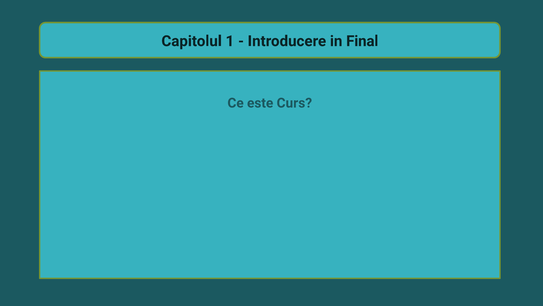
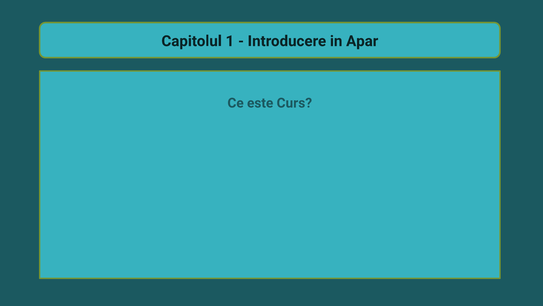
Final: Final -> Apar
